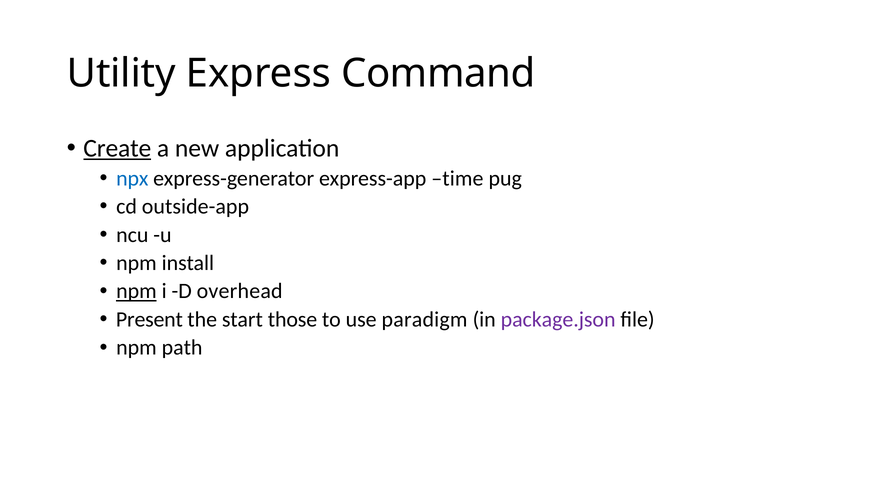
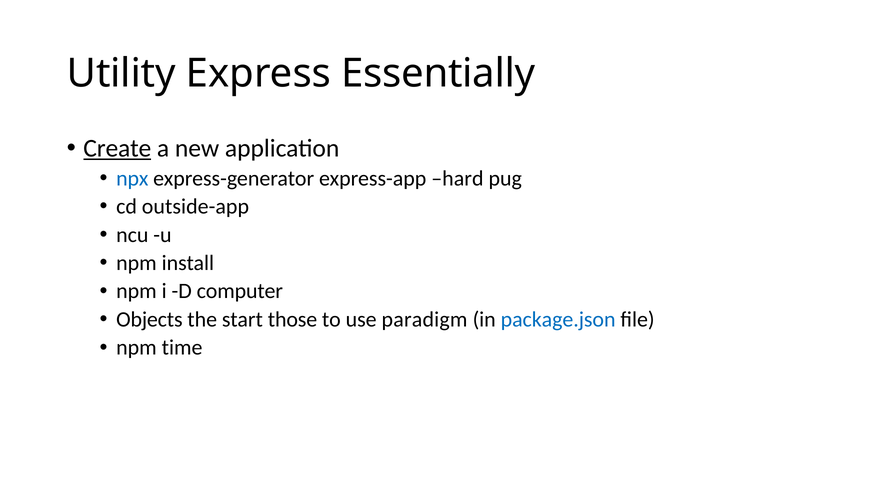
Command: Command -> Essentially
time: time -> hard
npm at (136, 291) underline: present -> none
overhead: overhead -> computer
Present: Present -> Objects
package.json colour: purple -> blue
path: path -> time
